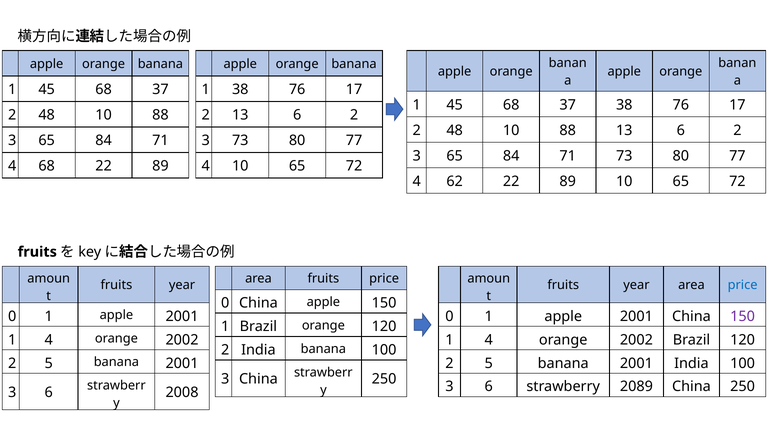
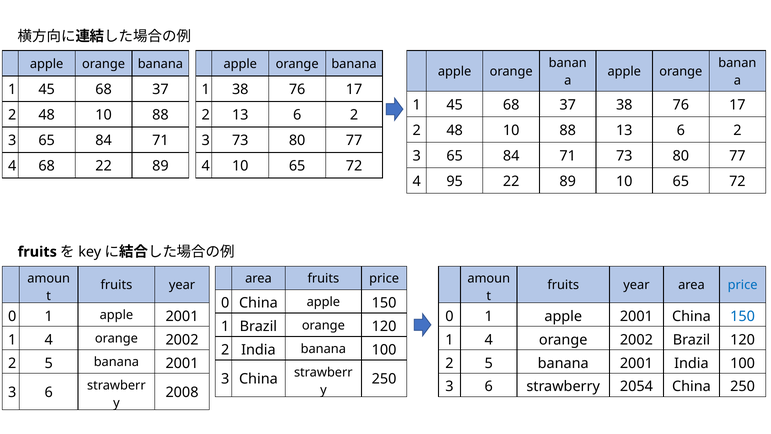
62: 62 -> 95
150 at (743, 316) colour: purple -> blue
2089: 2089 -> 2054
